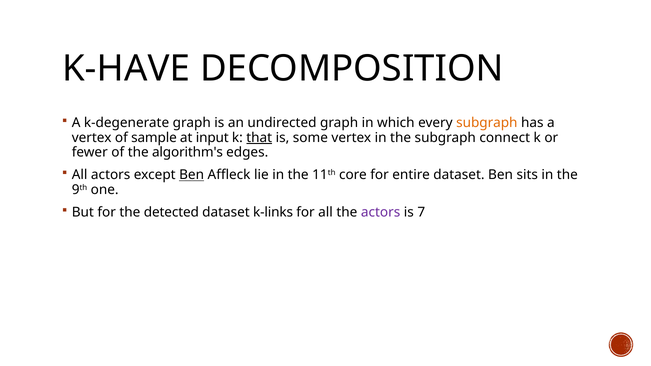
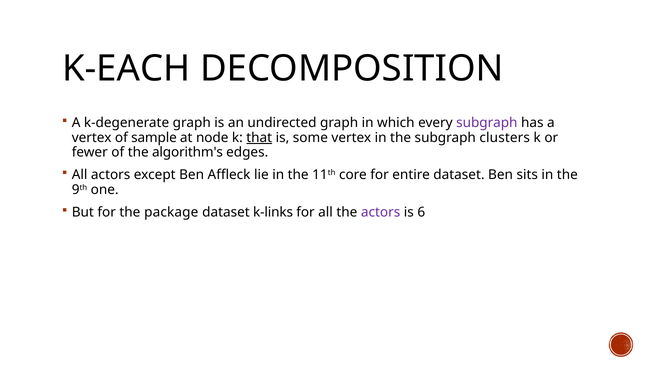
K-HAVE: K-HAVE -> K-EACH
subgraph at (487, 123) colour: orange -> purple
input: input -> node
connect: connect -> clusters
Ben at (192, 175) underline: present -> none
detected: detected -> package
7: 7 -> 6
